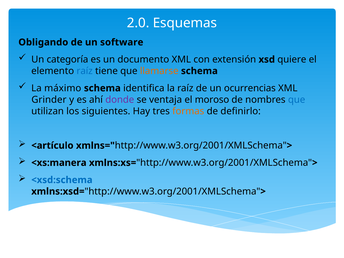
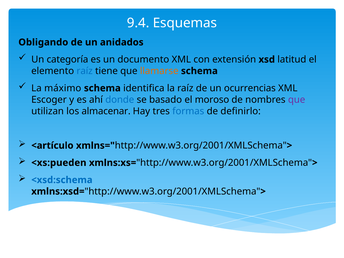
2.0: 2.0 -> 9.4
software: software -> anidados
quiere: quiere -> latitud
Grinder: Grinder -> Escoger
donde colour: purple -> blue
ventaja: ventaja -> basado
que at (297, 100) colour: blue -> purple
siguientes: siguientes -> almacenar
formas colour: orange -> blue
<xs:manera: <xs:manera -> <xs:pueden
